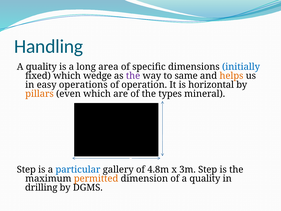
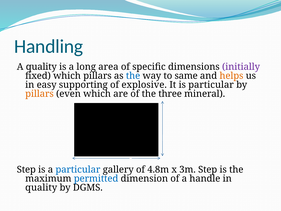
initially colour: blue -> purple
which wedge: wedge -> pillars
the at (133, 76) colour: purple -> blue
operations: operations -> supporting
operation: operation -> explosive
is horizontal: horizontal -> particular
types: types -> three
permitted colour: orange -> blue
of a quality: quality -> handle
drilling at (41, 187): drilling -> quality
